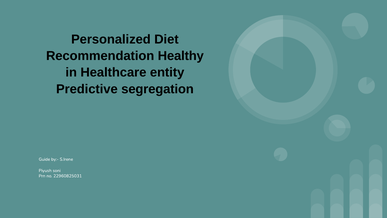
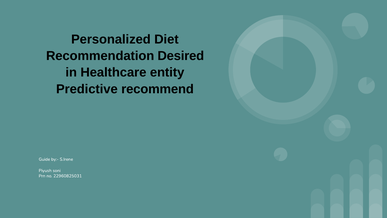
Healthy: Healthy -> Desired
segregation: segregation -> recommend
